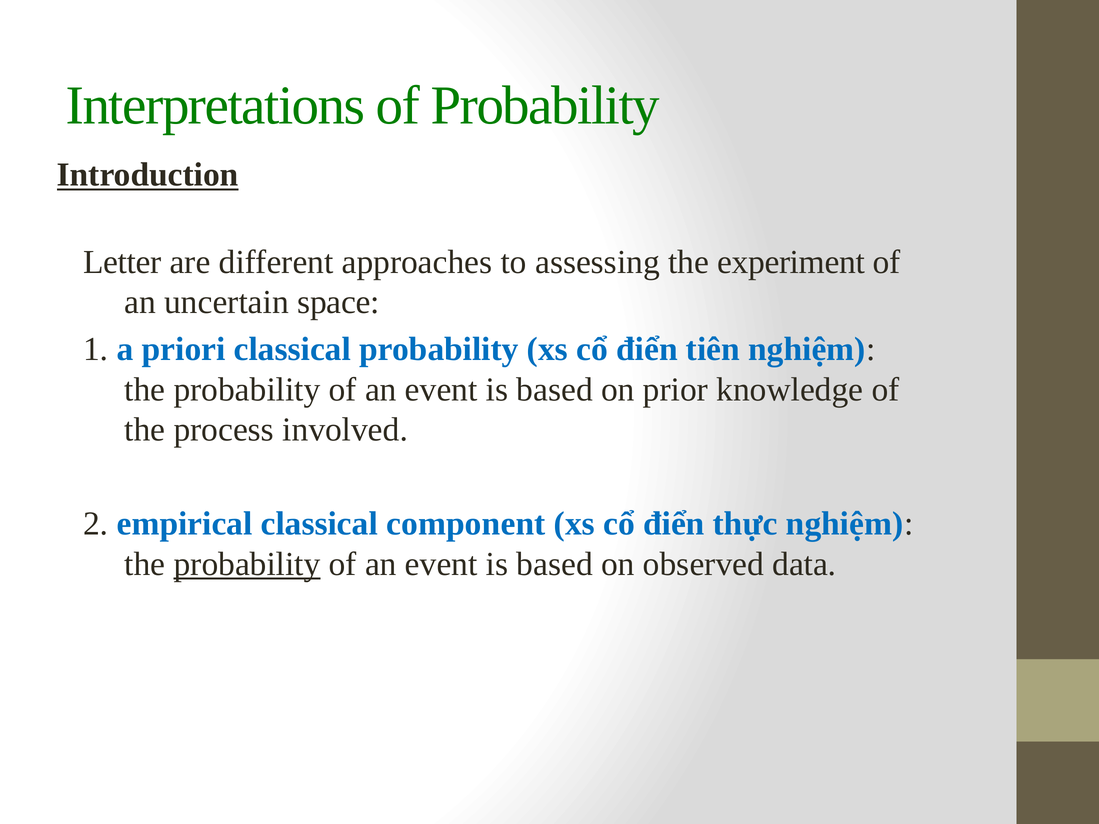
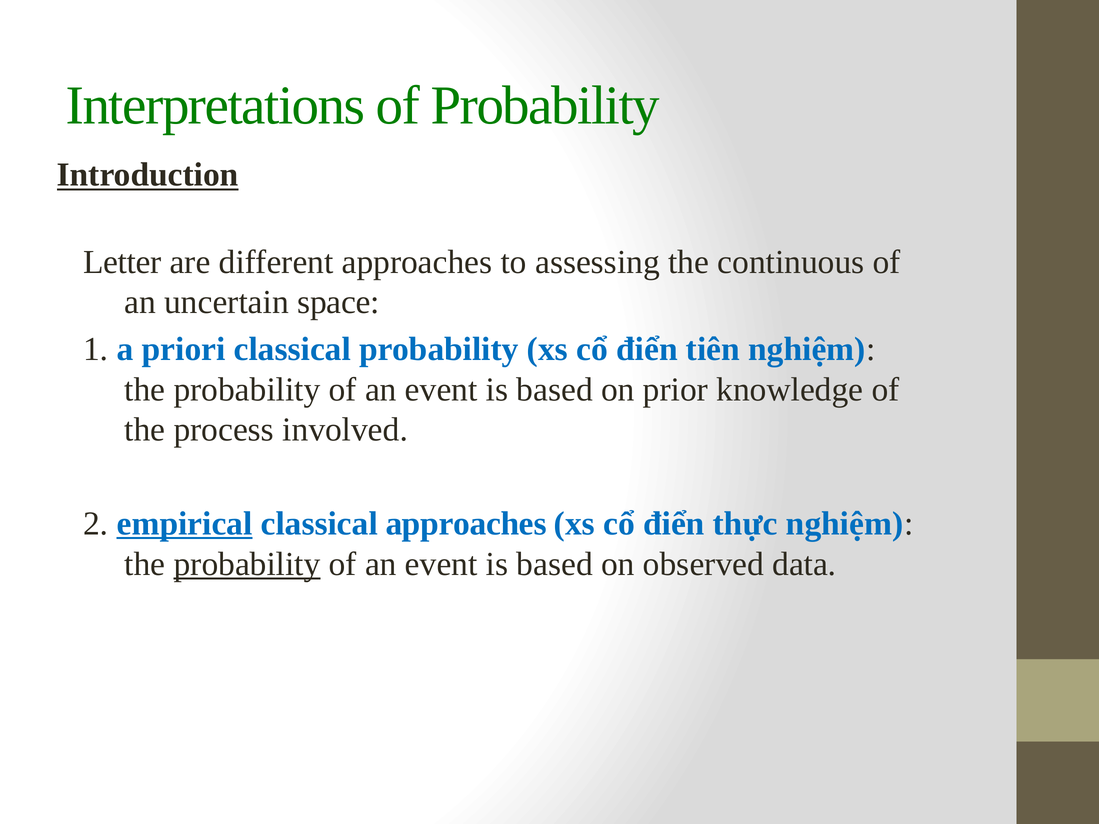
experiment: experiment -> continuous
empirical underline: none -> present
classical component: component -> approaches
